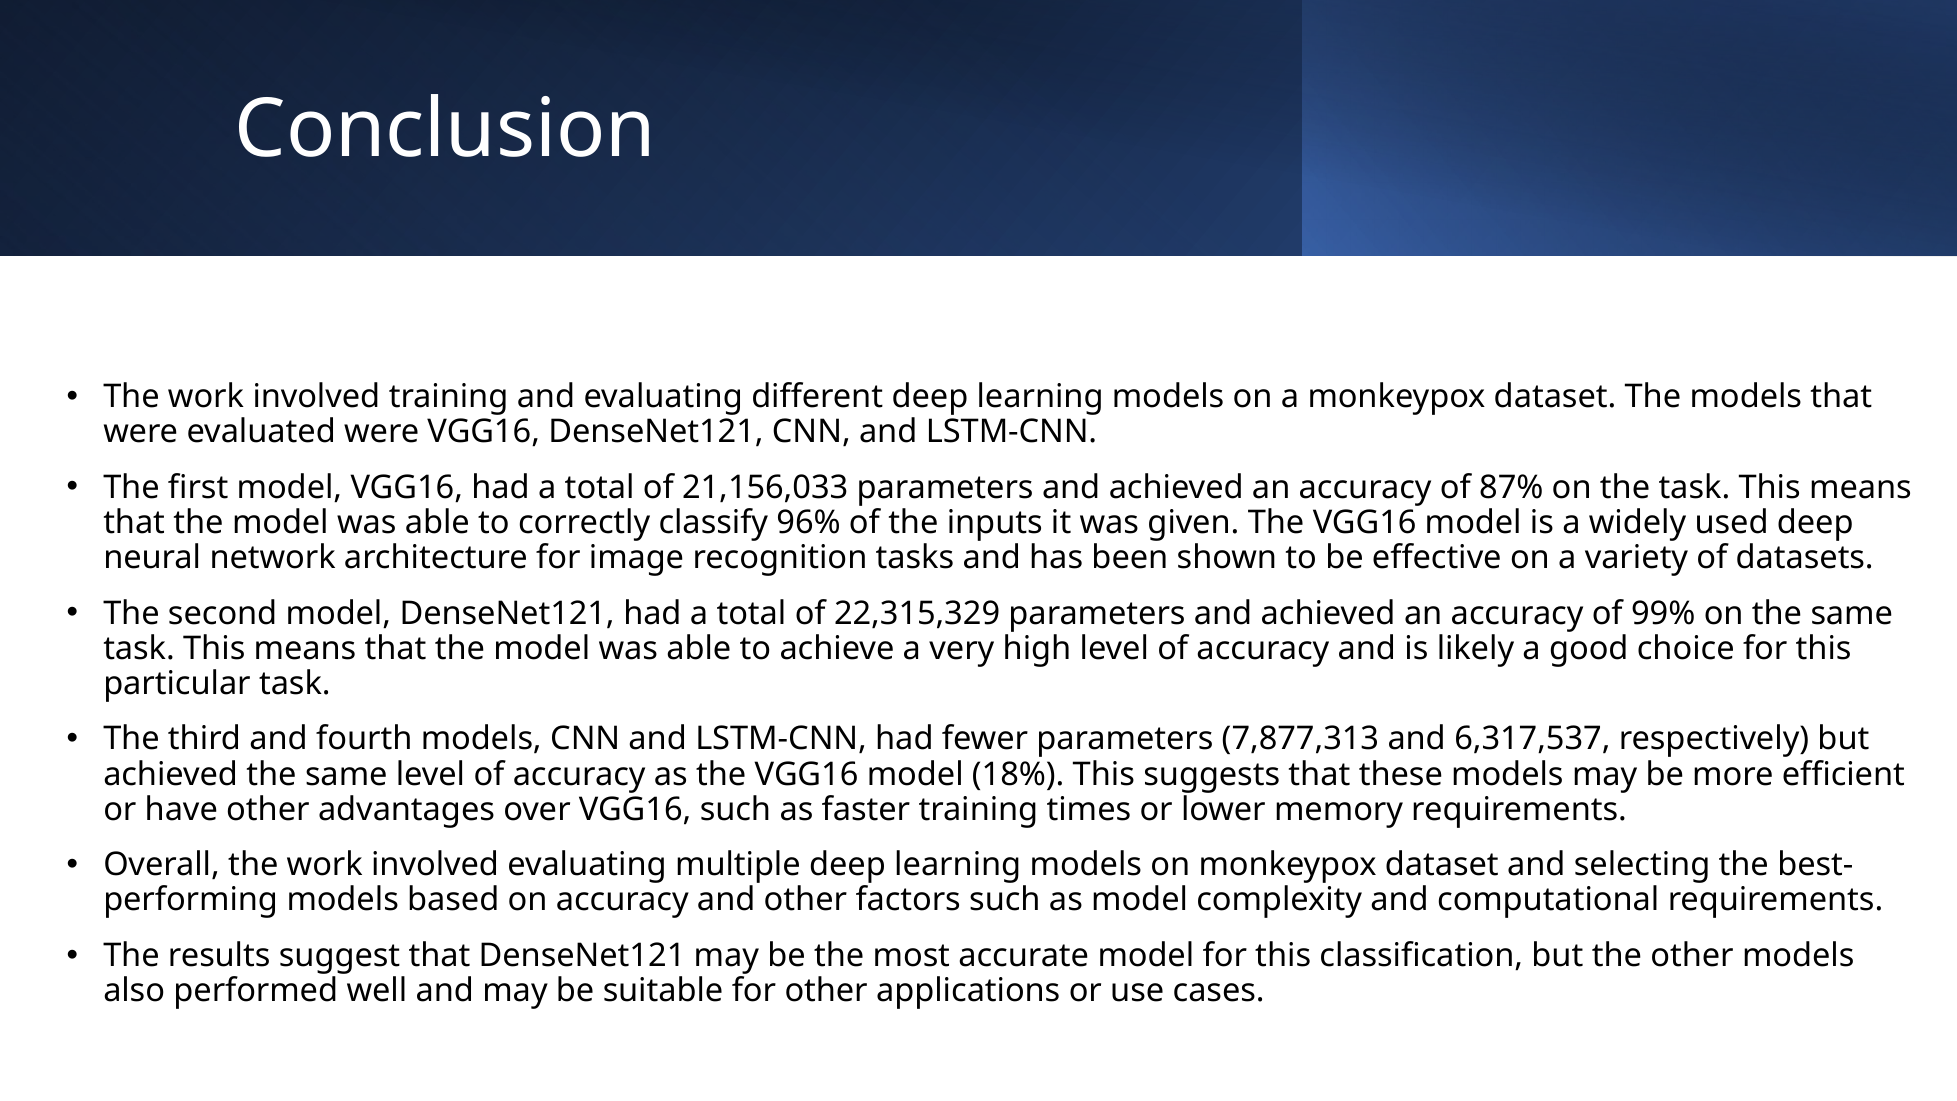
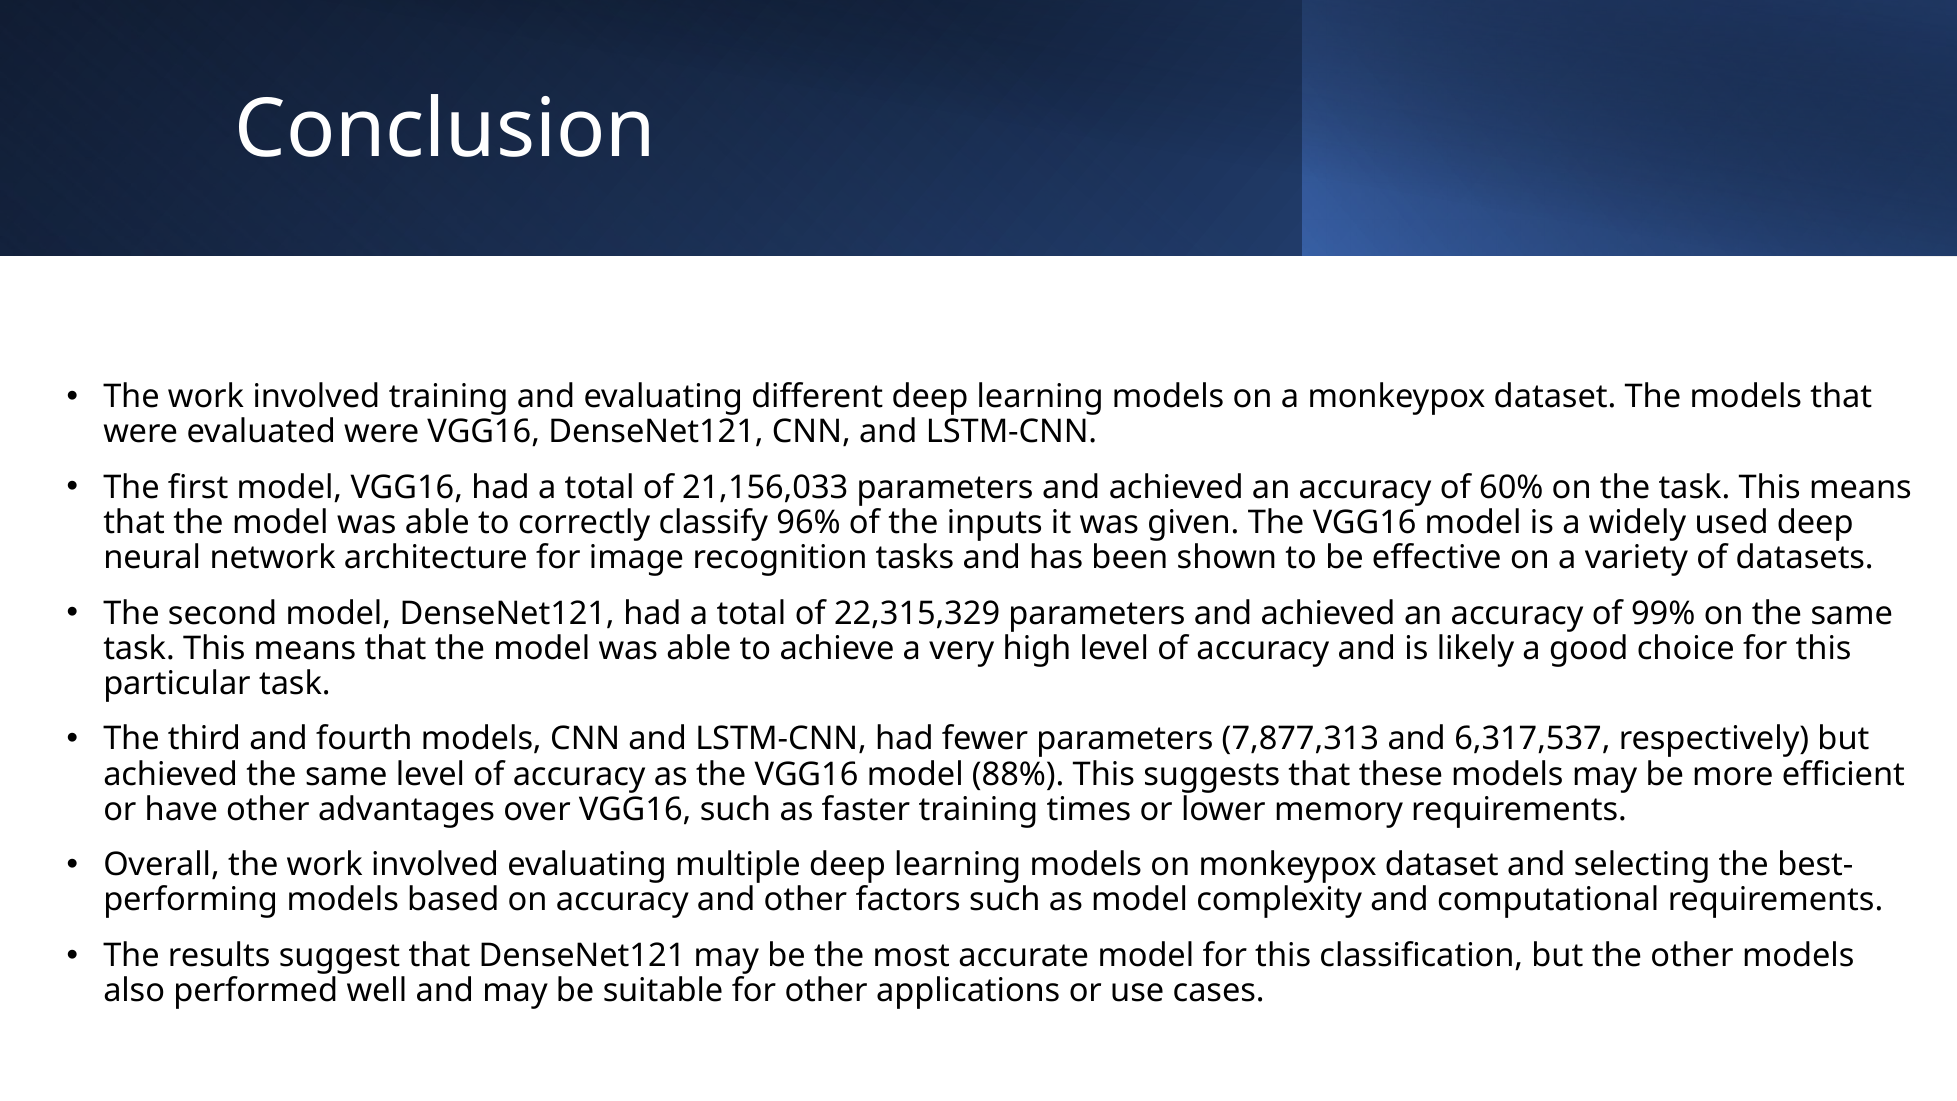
87%: 87% -> 60%
18%: 18% -> 88%
